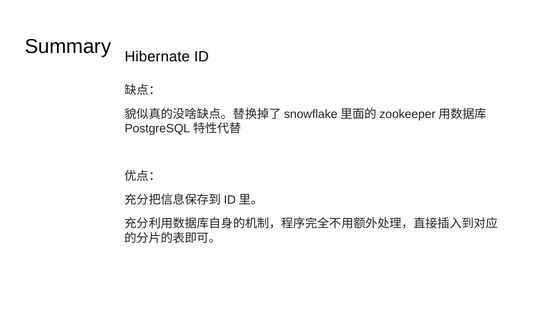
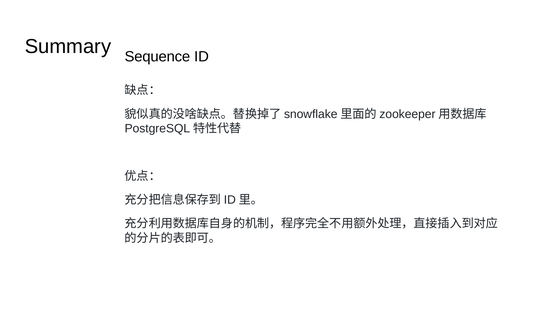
Hibernate: Hibernate -> Sequence
